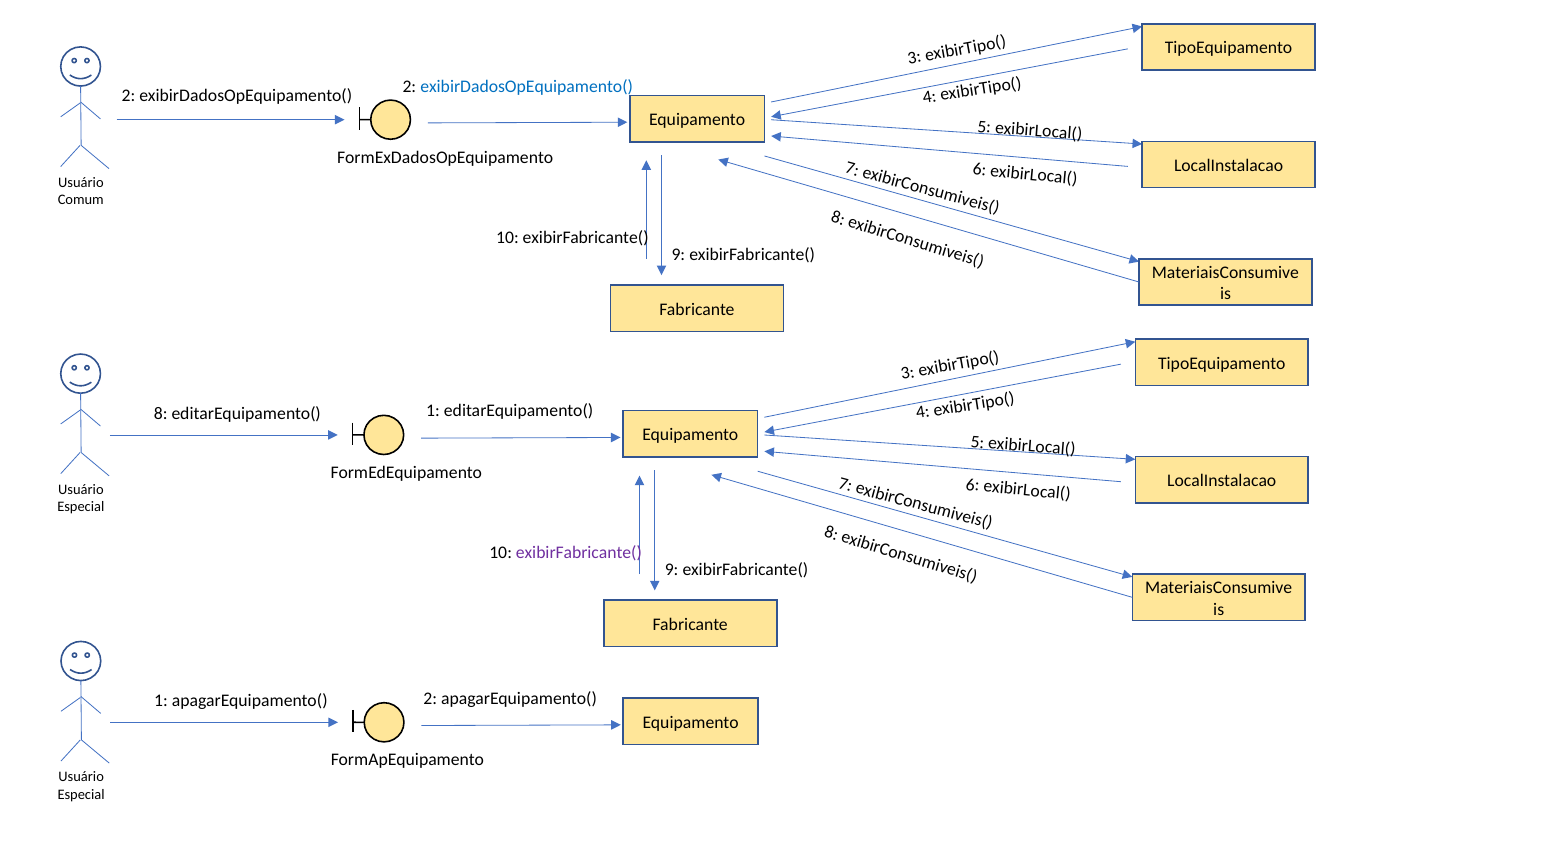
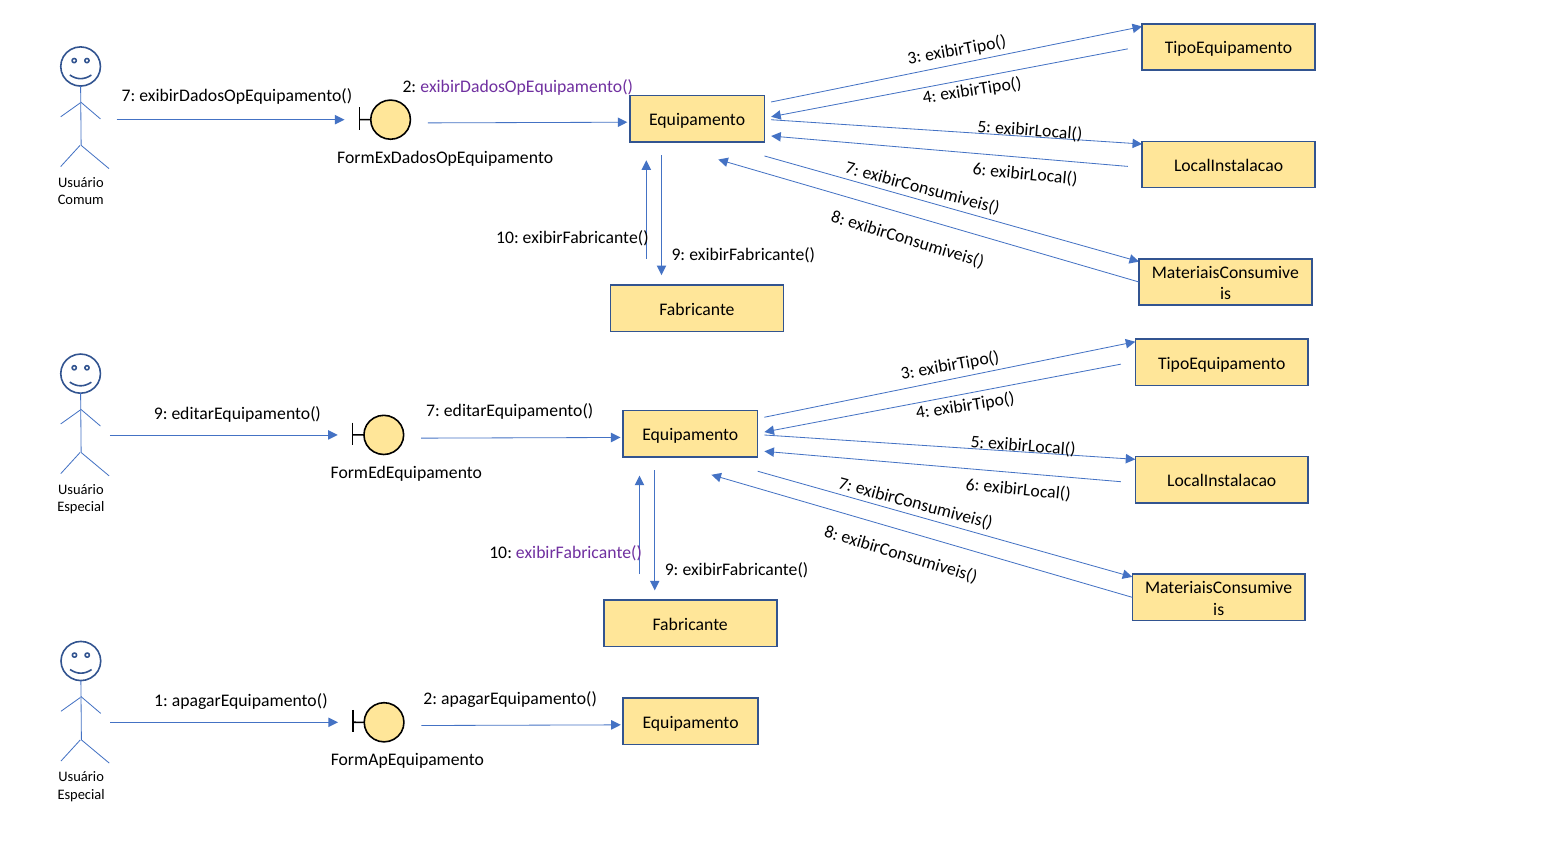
exibirDadosOpEquipamento( at (527, 86) colour: blue -> purple
2 at (129, 96): 2 -> 7
1 at (433, 411): 1 -> 7
8 at (161, 414): 8 -> 9
